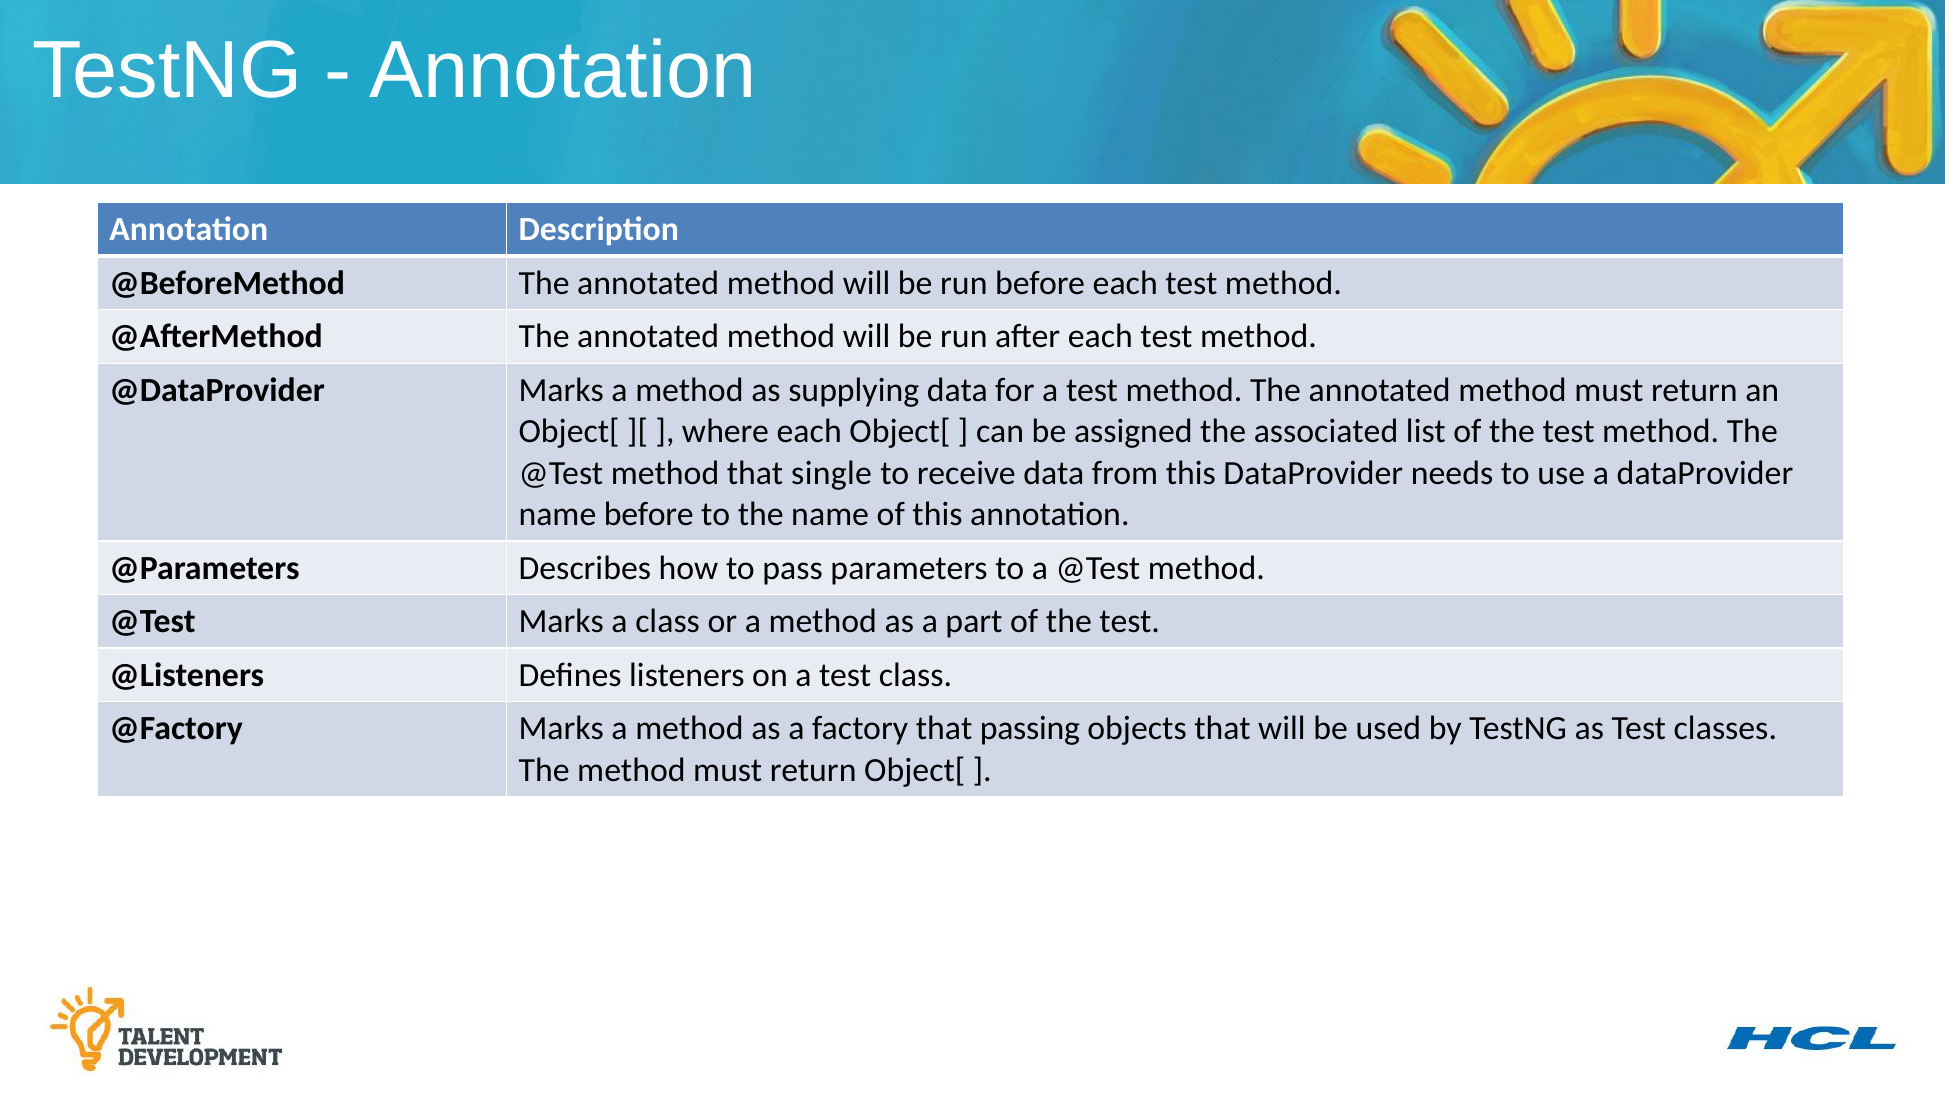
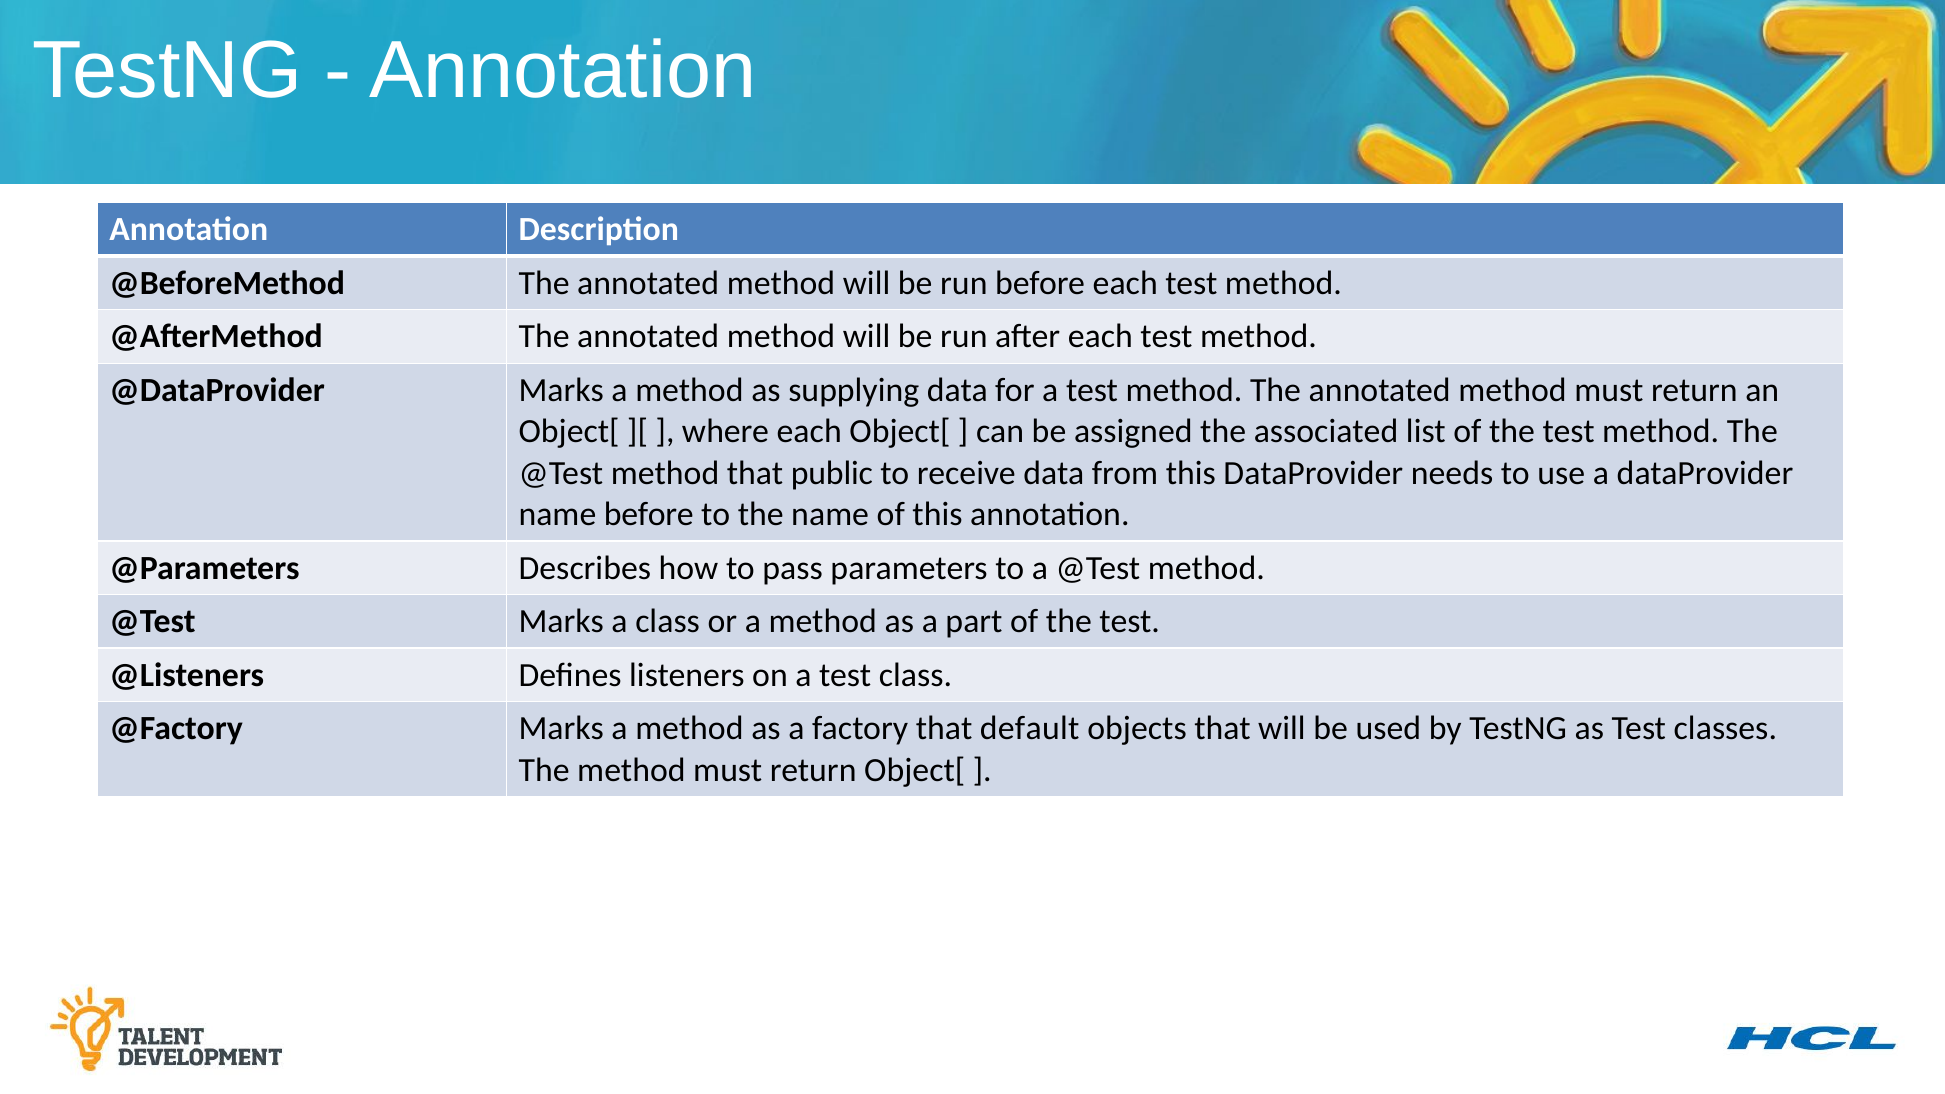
single: single -> public
passing: passing -> default
